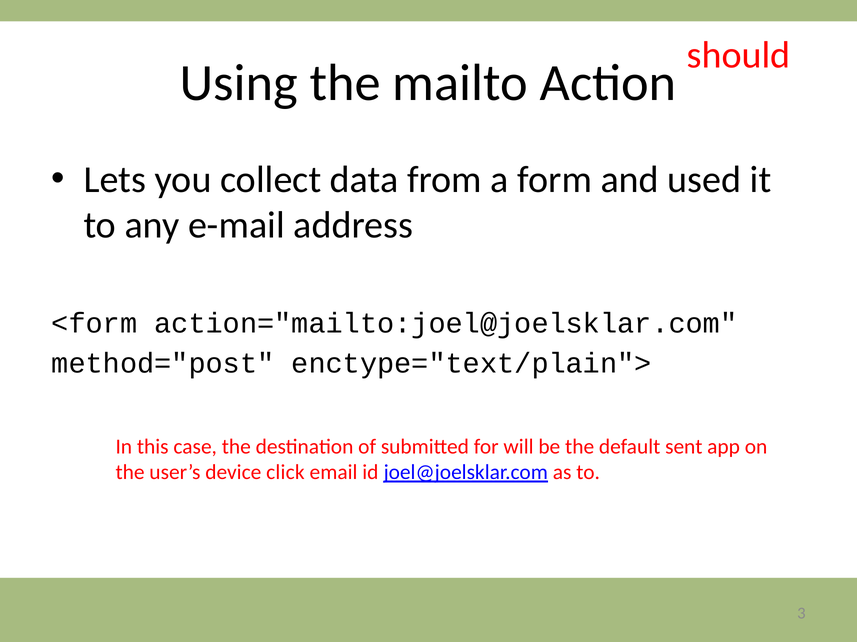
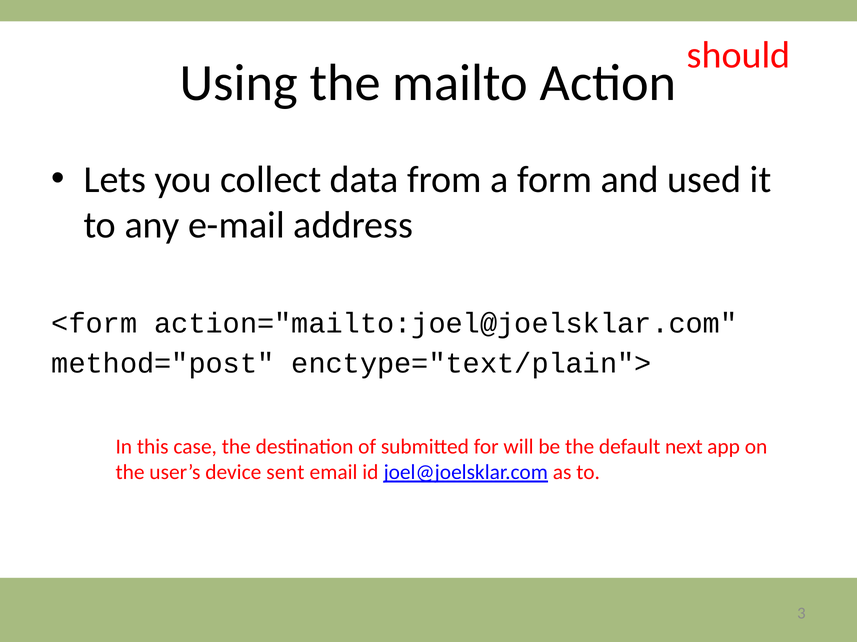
sent: sent -> next
click: click -> sent
